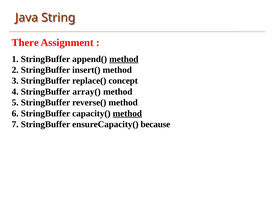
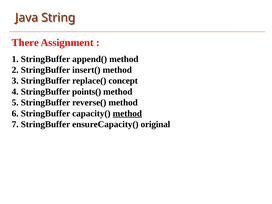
method at (124, 59) underline: present -> none
array(: array( -> points(
because: because -> original
